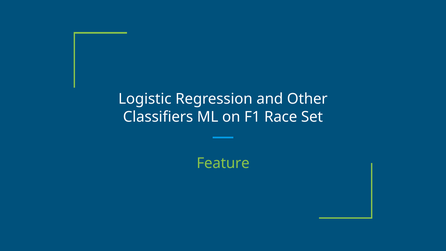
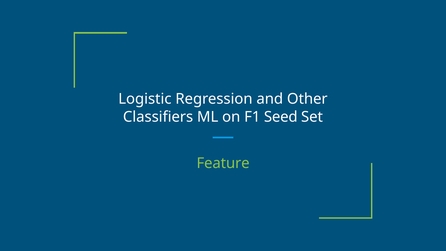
Race: Race -> Seed
